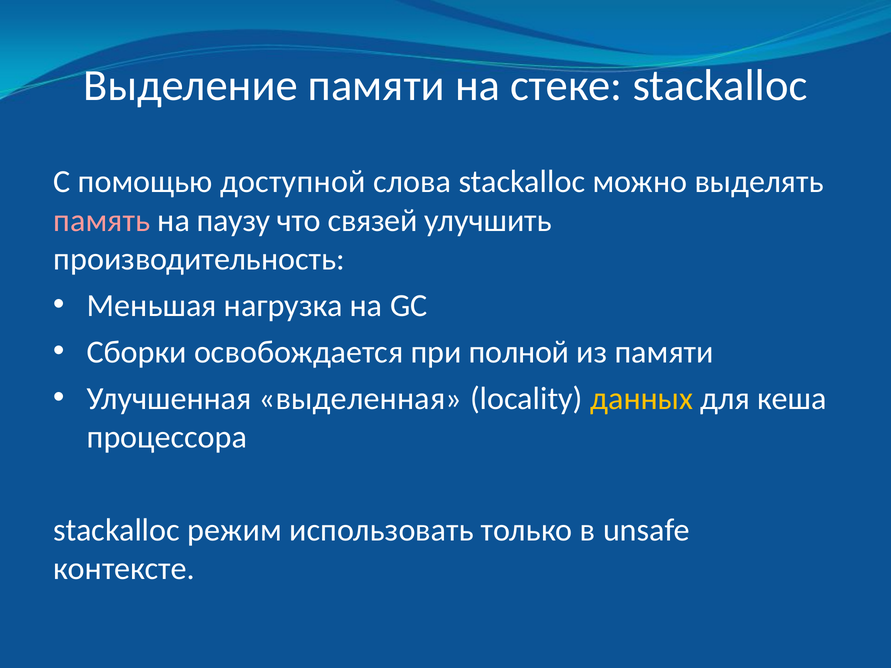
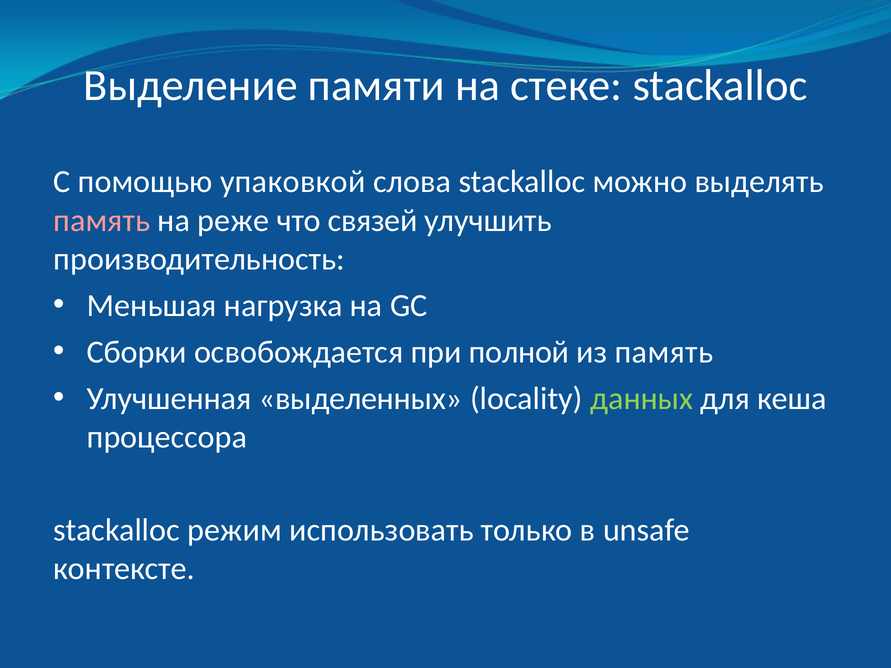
доступной: доступной -> упаковкой
паузу: паузу -> реже
из памяти: памяти -> память
выделенная: выделенная -> выделенных
данных colour: yellow -> light green
